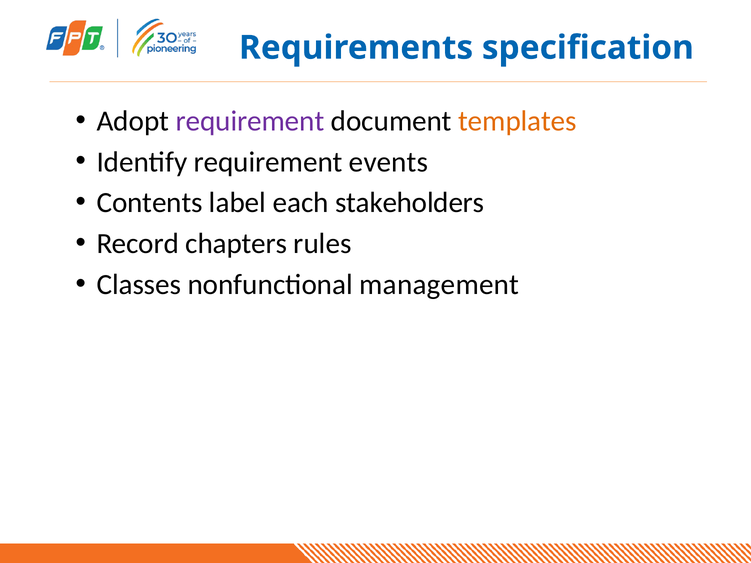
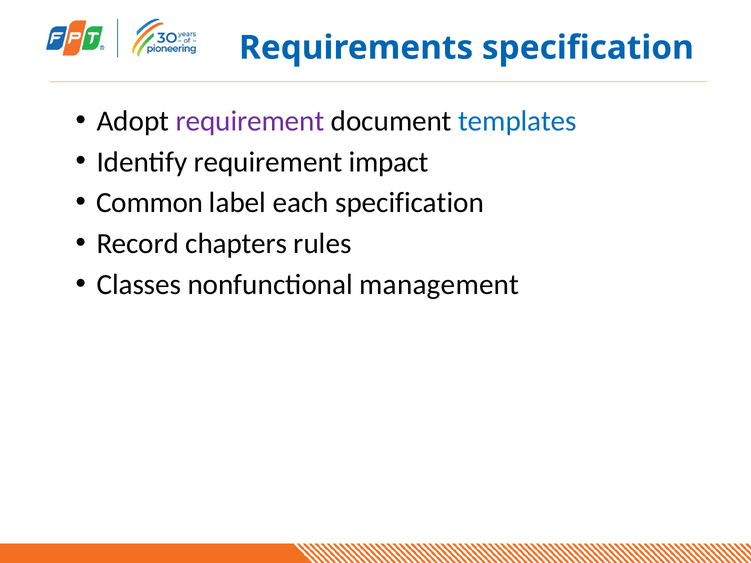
templates colour: orange -> blue
events: events -> impact
Contents: Contents -> Common
each stakeholders: stakeholders -> specification
